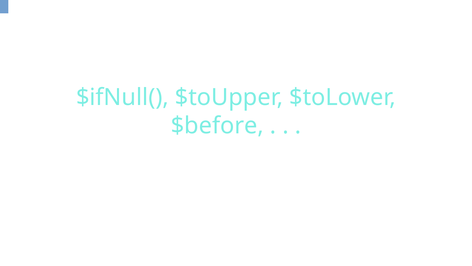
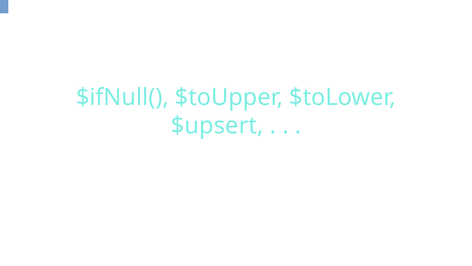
$before: $before -> $upsert
